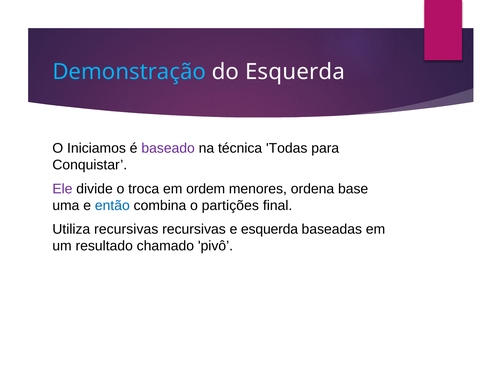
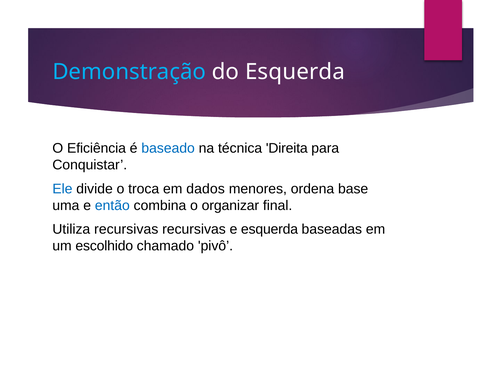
Iniciamos: Iniciamos -> Eficiência
baseado colour: purple -> blue
Todas: Todas -> Direita
Ele colour: purple -> blue
ordem: ordem -> dados
partições: partições -> organizar
resultado: resultado -> escolhido
